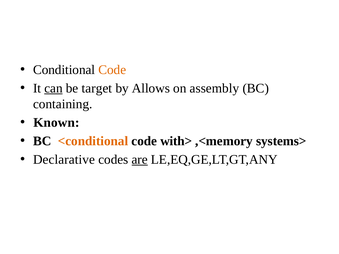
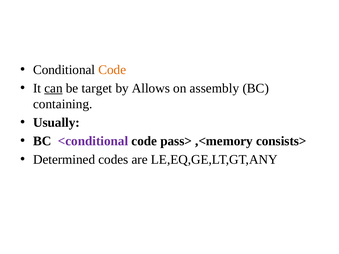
Known: Known -> Usually
<conditional colour: orange -> purple
with>: with> -> pass>
systems>: systems> -> consists>
Declarative: Declarative -> Determined
are underline: present -> none
